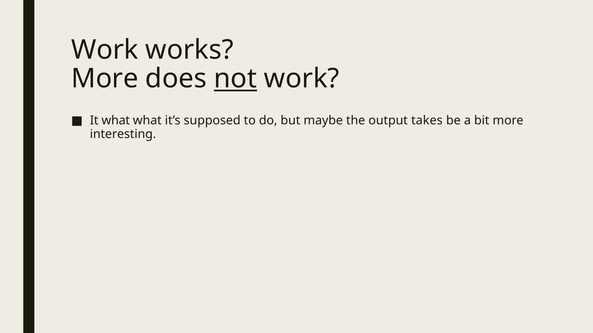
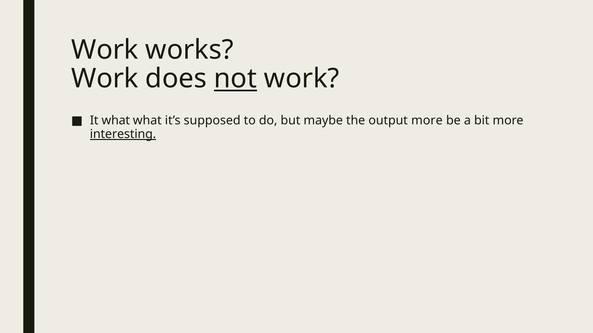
More at (105, 79): More -> Work
output takes: takes -> more
interesting underline: none -> present
